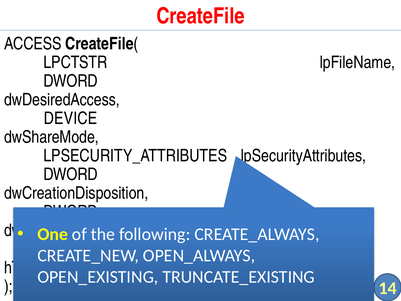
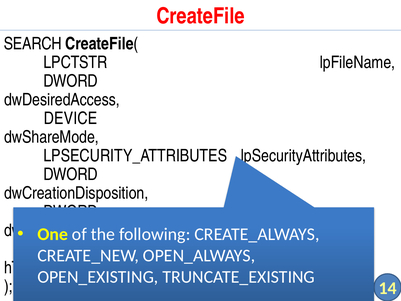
ACCESS: ACCESS -> SEARCH
